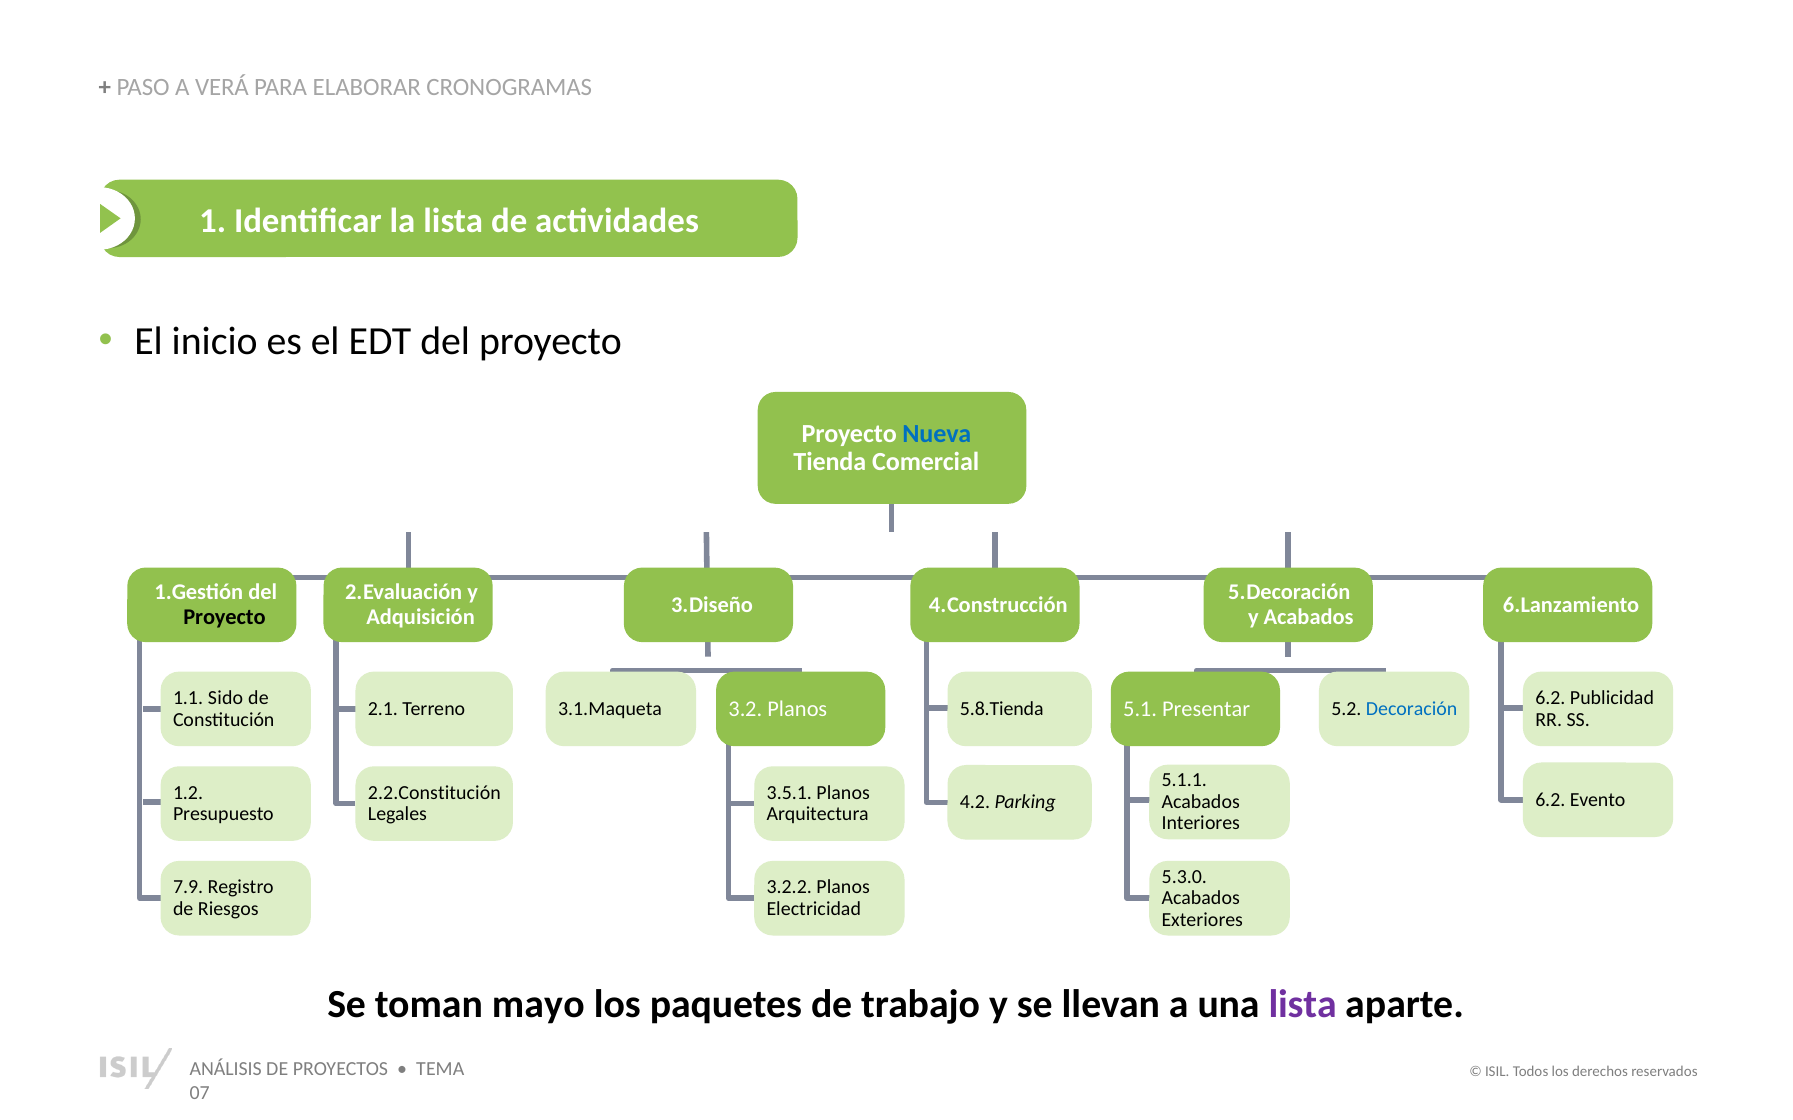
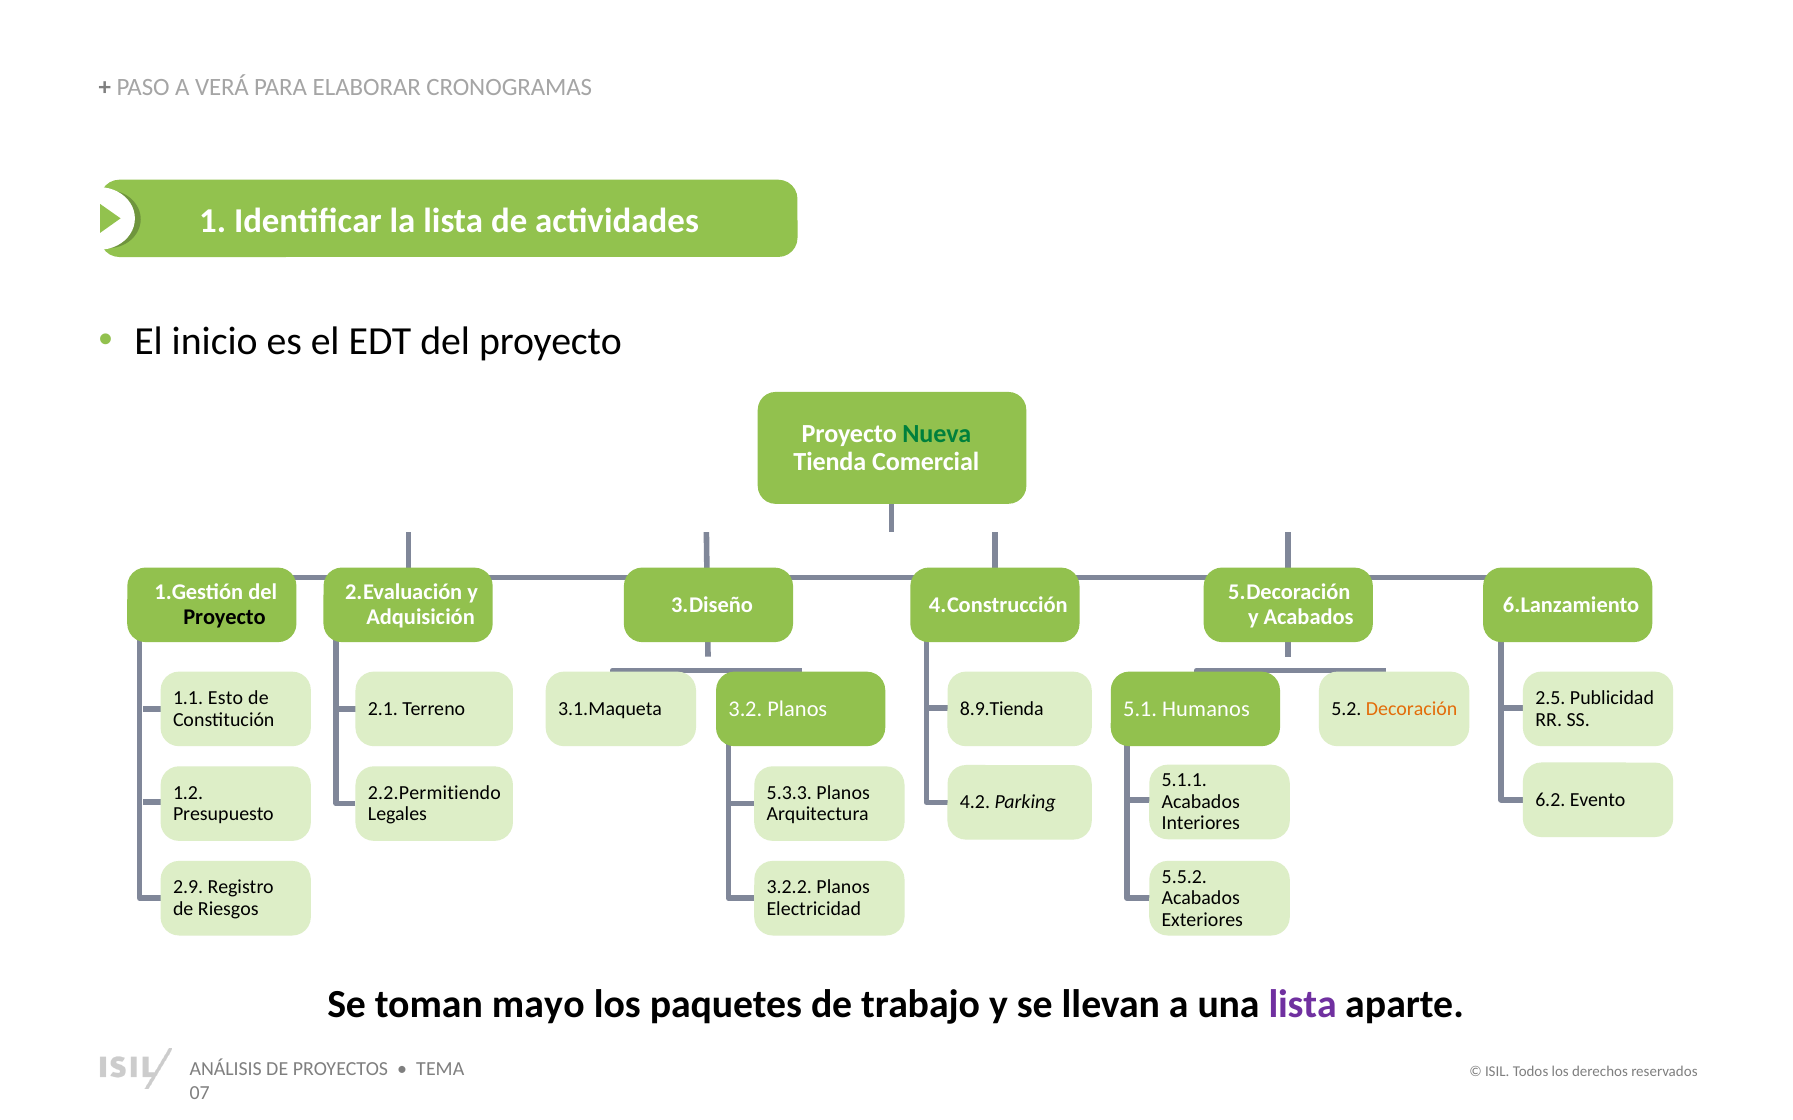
Nueva colour: blue -> green
Sido: Sido -> Esto
6.2 at (1550, 698): 6.2 -> 2.5
Presentar: Presentar -> Humanos
Decoración colour: blue -> orange
5.8.Tienda: 5.8.Tienda -> 8.9.Tienda
2.2.Constitución: 2.2.Constitución -> 2.2.Permitiendo
3.5.1: 3.5.1 -> 5.3.3
5.3.0: 5.3.0 -> 5.5.2
7.9: 7.9 -> 2.9
